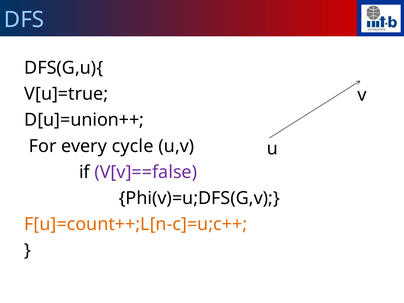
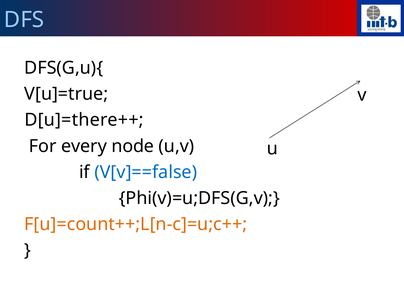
D[u]=union++: D[u]=union++ -> D[u]=there++
cycle: cycle -> node
V[v]==false colour: purple -> blue
